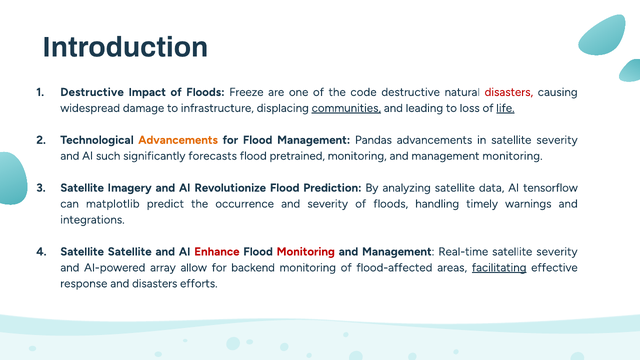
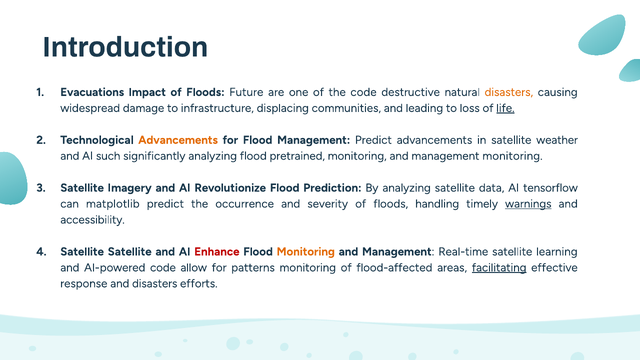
Destructive at (92, 92): Destructive -> Evacuations
Freeze: Freeze -> Future
disasters at (509, 92) colour: red -> orange
communities underline: present -> none
Management Pandas: Pandas -> Predict
in satellite severity: severity -> weather
significantly forecasts: forecasts -> analyzing
warnings underline: none -> present
integrations: integrations -> accessibility
Monitoring at (306, 252) colour: red -> orange
Real-time satellite severity: severity -> learning
AI-powered array: array -> code
backend: backend -> patterns
